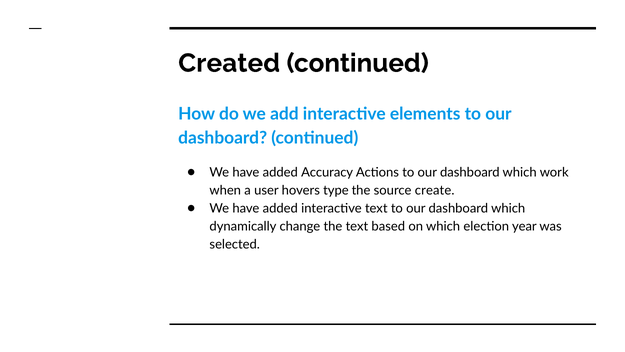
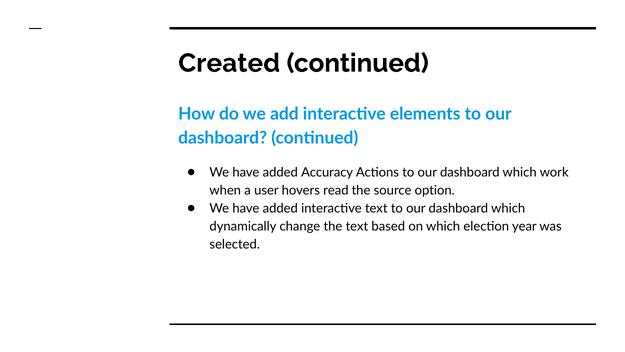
type: type -> read
create: create -> option
